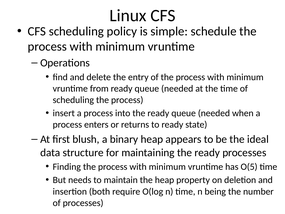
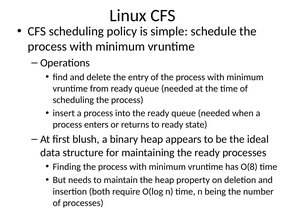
O(5: O(5 -> O(8
